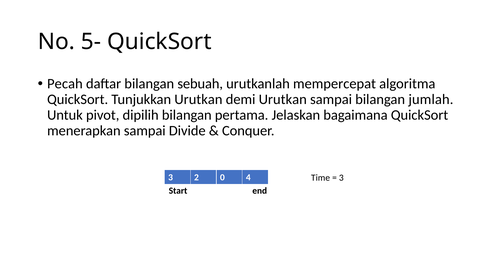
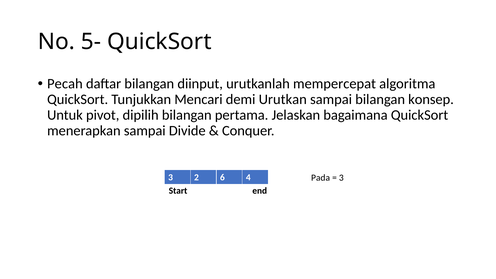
sebuah: sebuah -> diinput
Tunjukkan Urutkan: Urutkan -> Mencari
jumlah: jumlah -> konsep
0: 0 -> 6
Time: Time -> Pada
